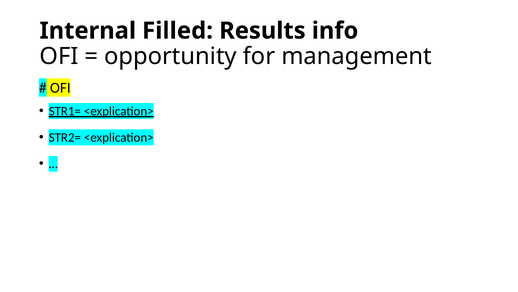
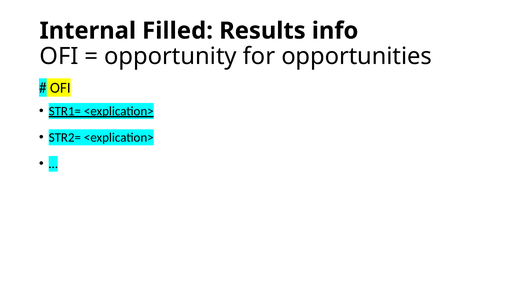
management: management -> opportunities
